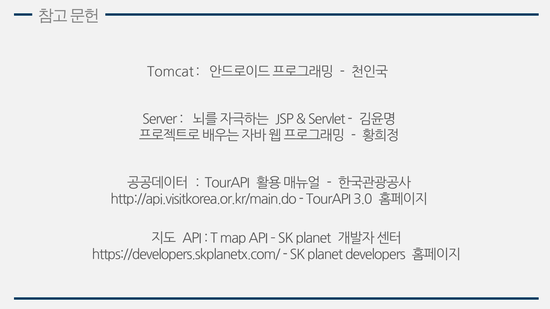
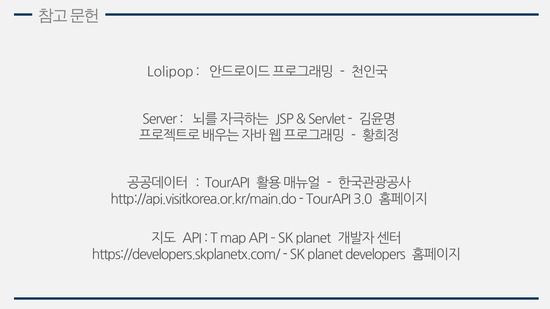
Tomcat: Tomcat -> Lolipop
